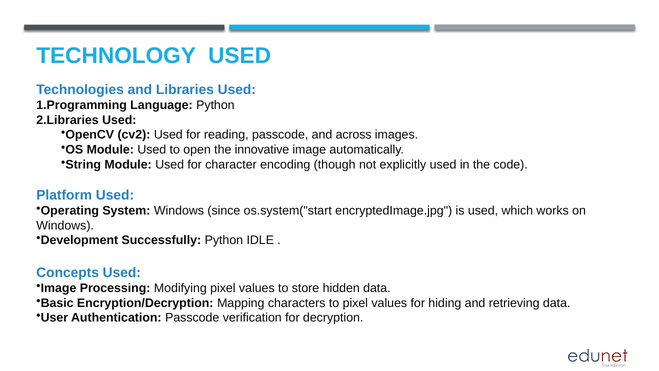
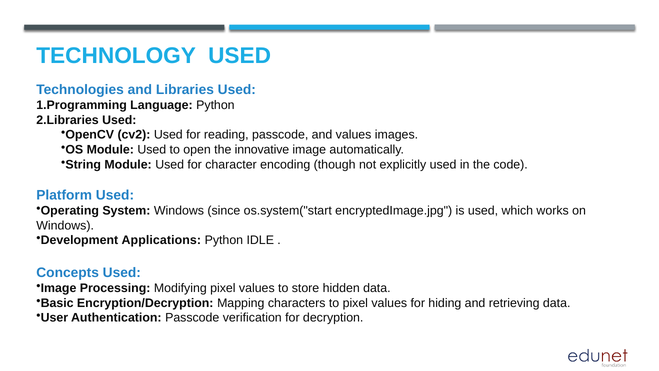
and across: across -> values
Successfully: Successfully -> Applications
